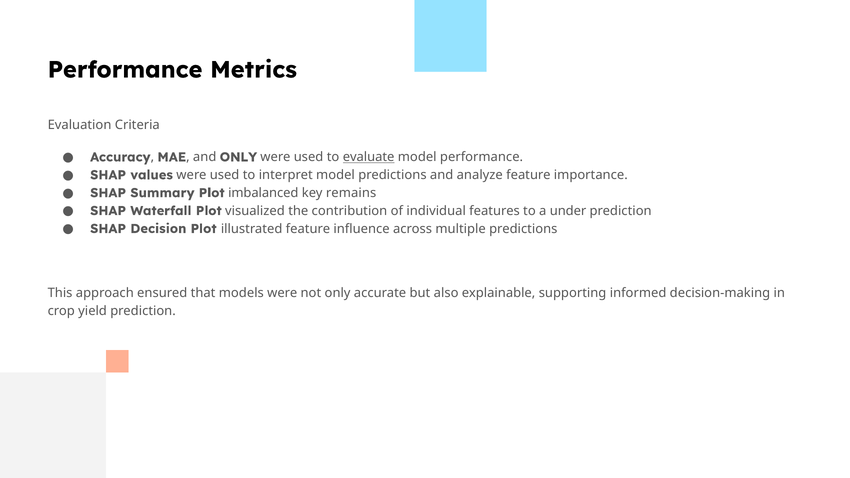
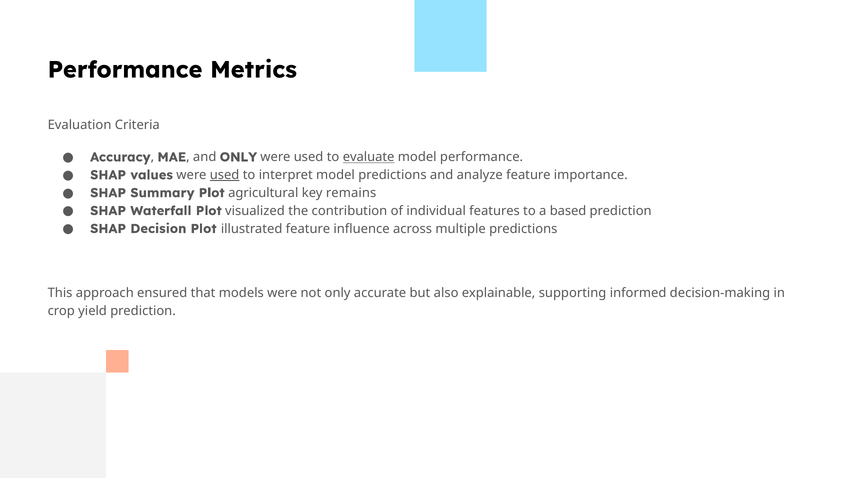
used at (225, 175) underline: none -> present
imbalanced: imbalanced -> agricultural
under: under -> based
